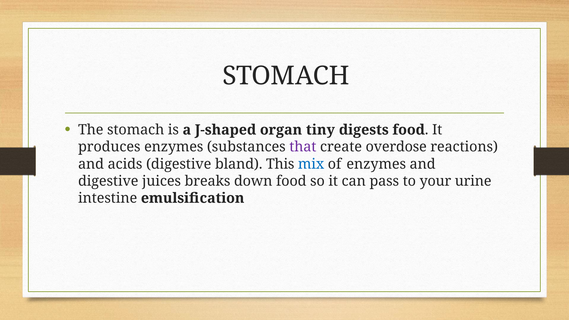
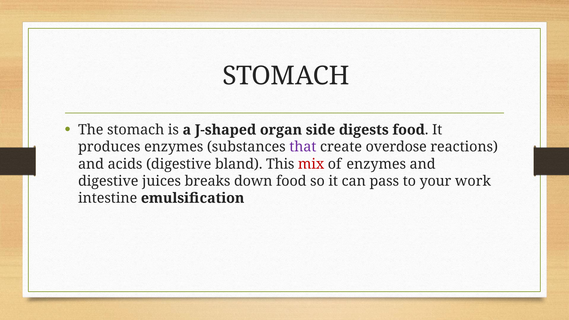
tiny: tiny -> side
mix colour: blue -> red
urine: urine -> work
